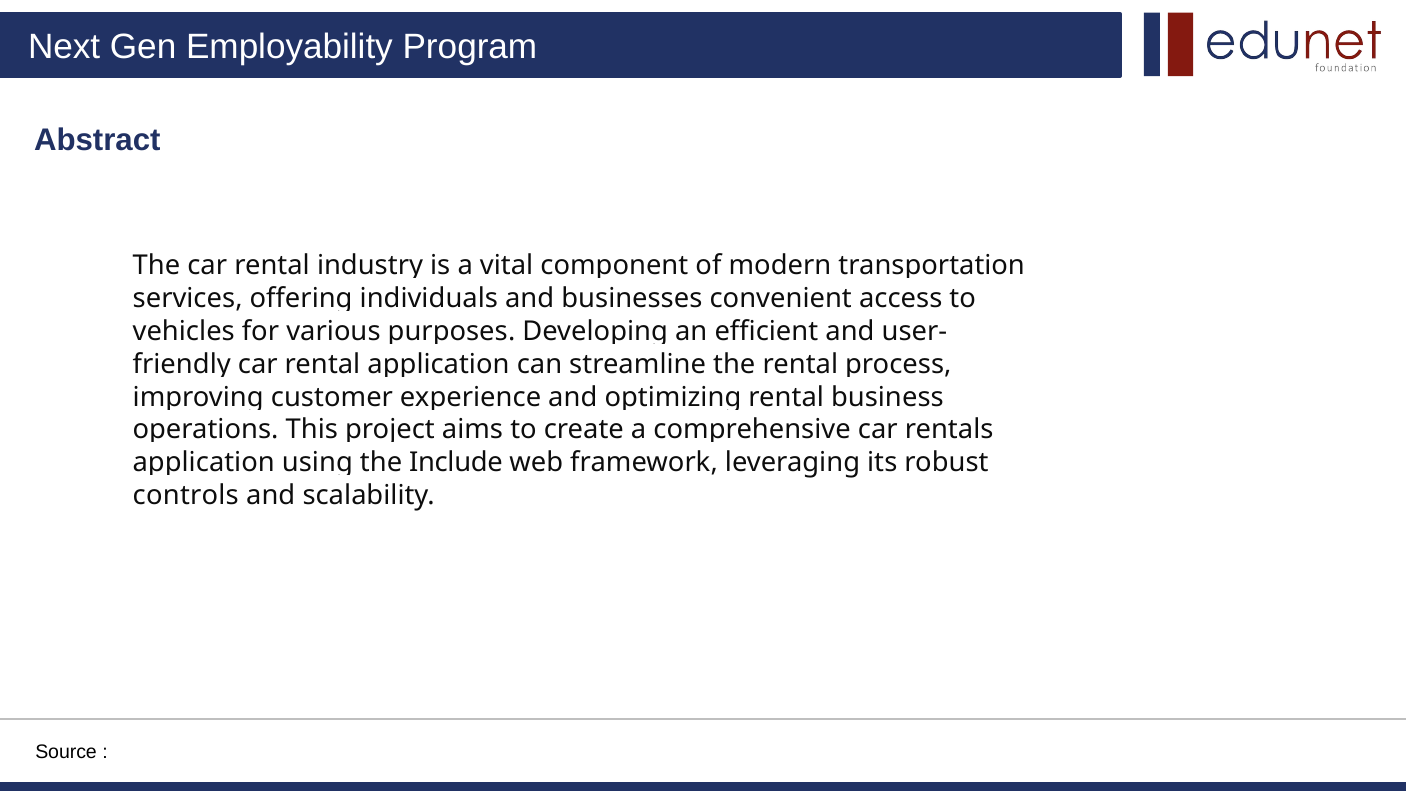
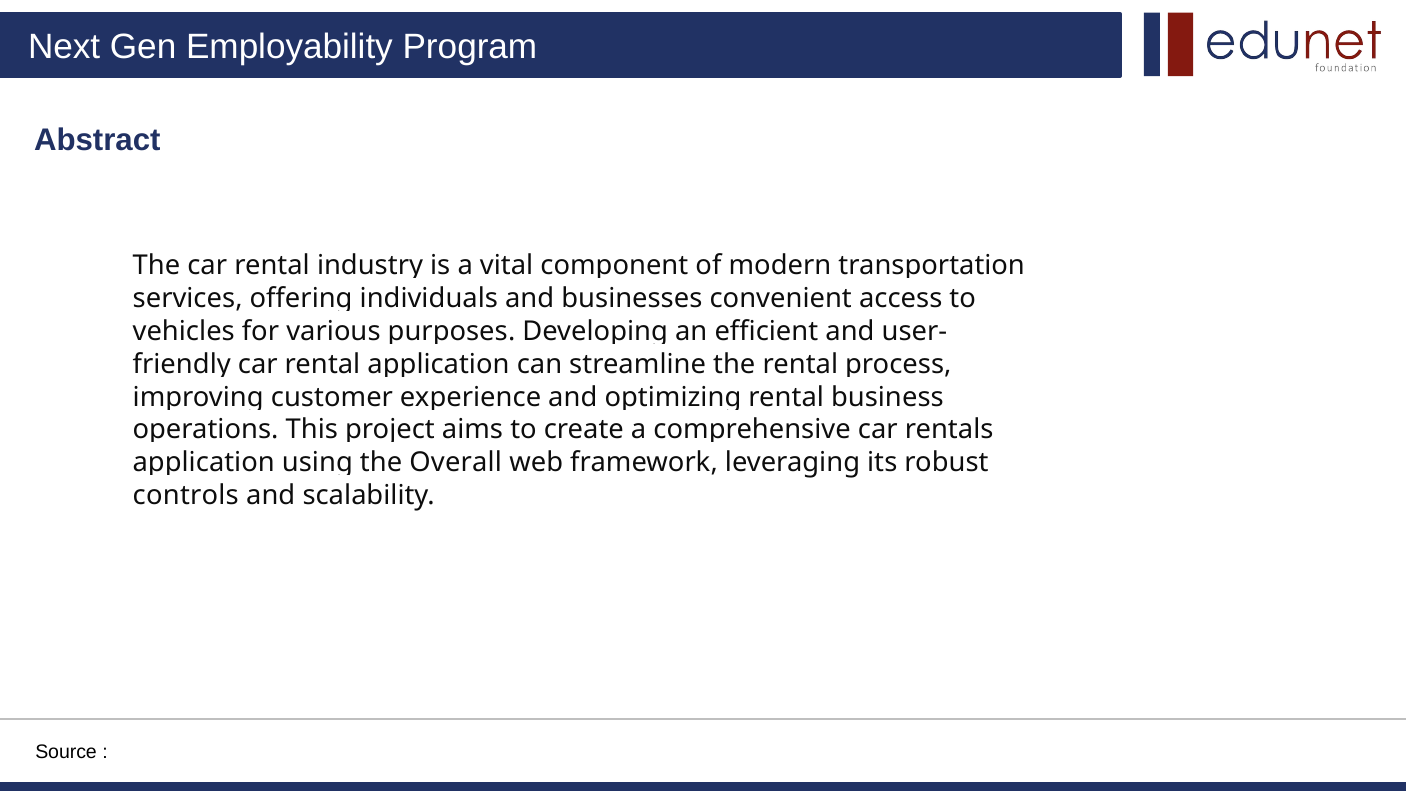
Include: Include -> Overall
